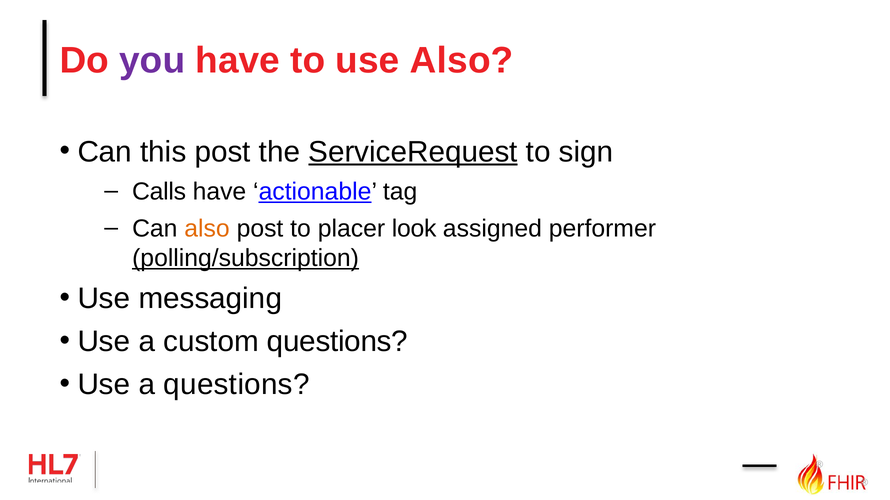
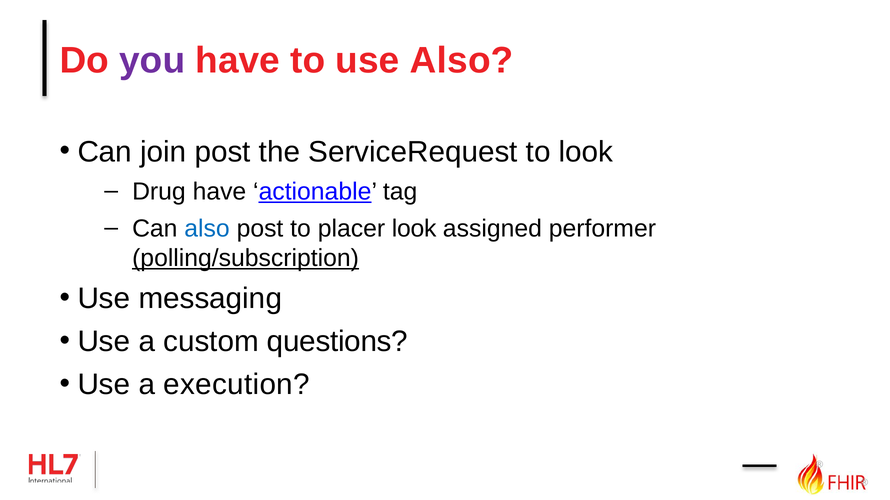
this: this -> join
ServiceRequest underline: present -> none
to sign: sign -> look
Calls: Calls -> Drug
also at (207, 229) colour: orange -> blue
a questions: questions -> execution
